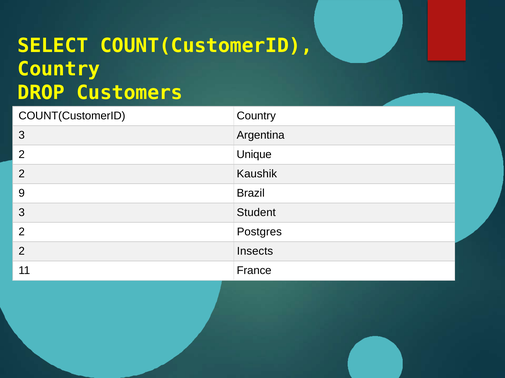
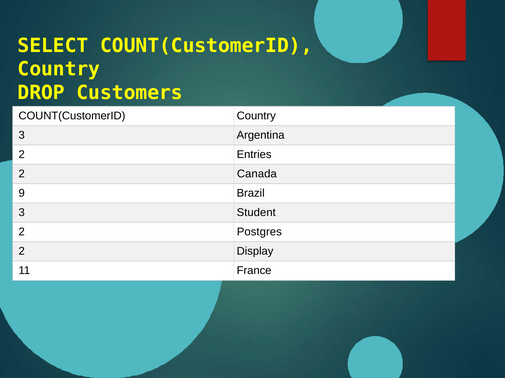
Unique: Unique -> Entries
Kaushik: Kaushik -> Canada
Insects: Insects -> Display
